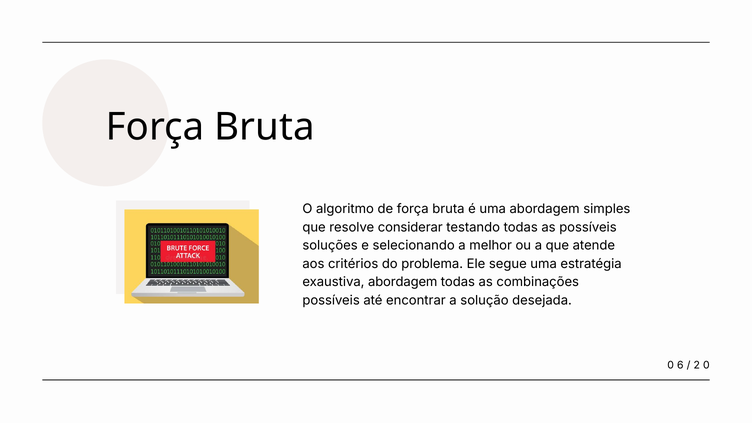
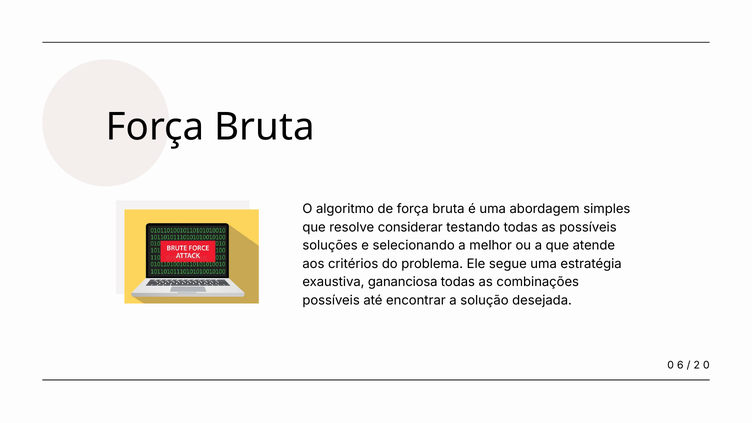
exaustiva abordagem: abordagem -> gananciosa
